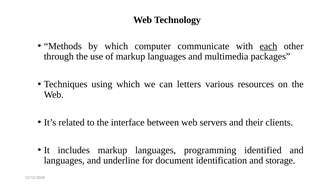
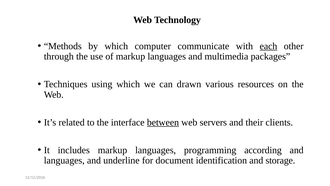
letters: letters -> drawn
between underline: none -> present
identified: identified -> according
